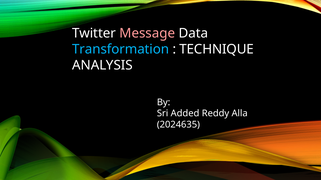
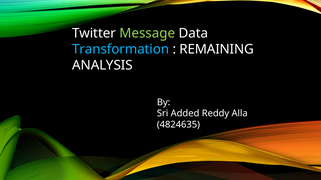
Message colour: pink -> light green
TECHNIQUE: TECHNIQUE -> REMAINING
2024635: 2024635 -> 4824635
